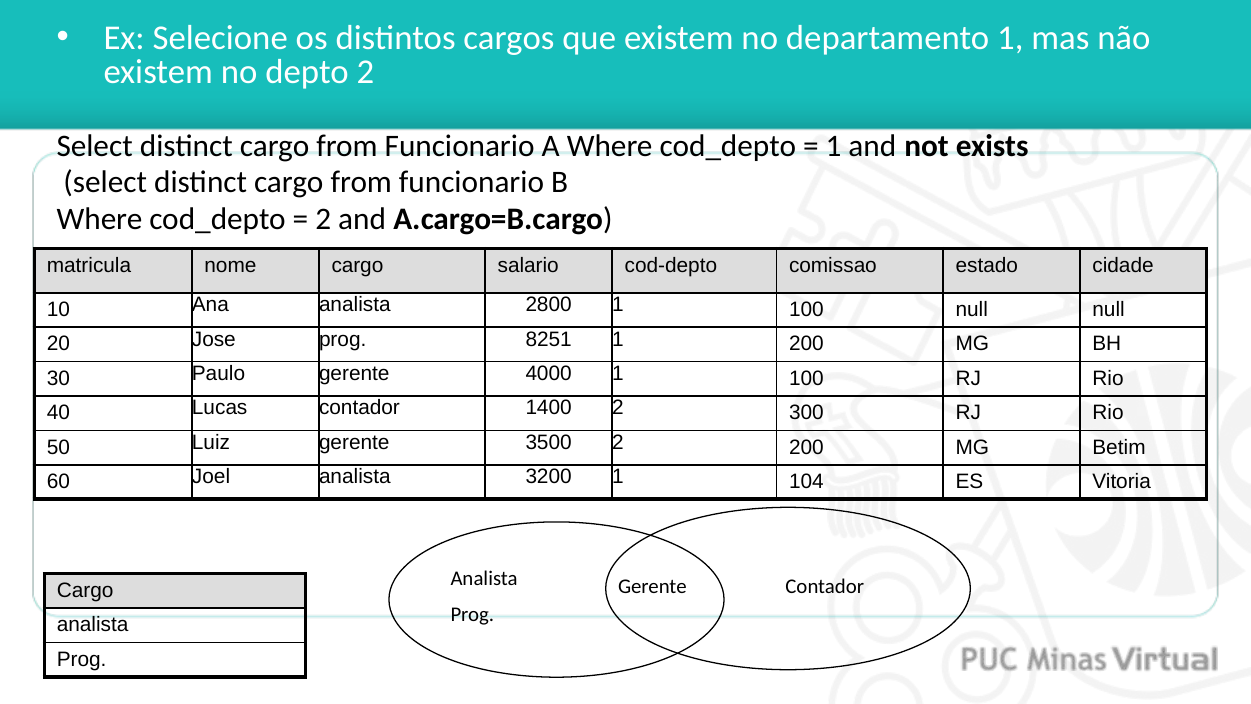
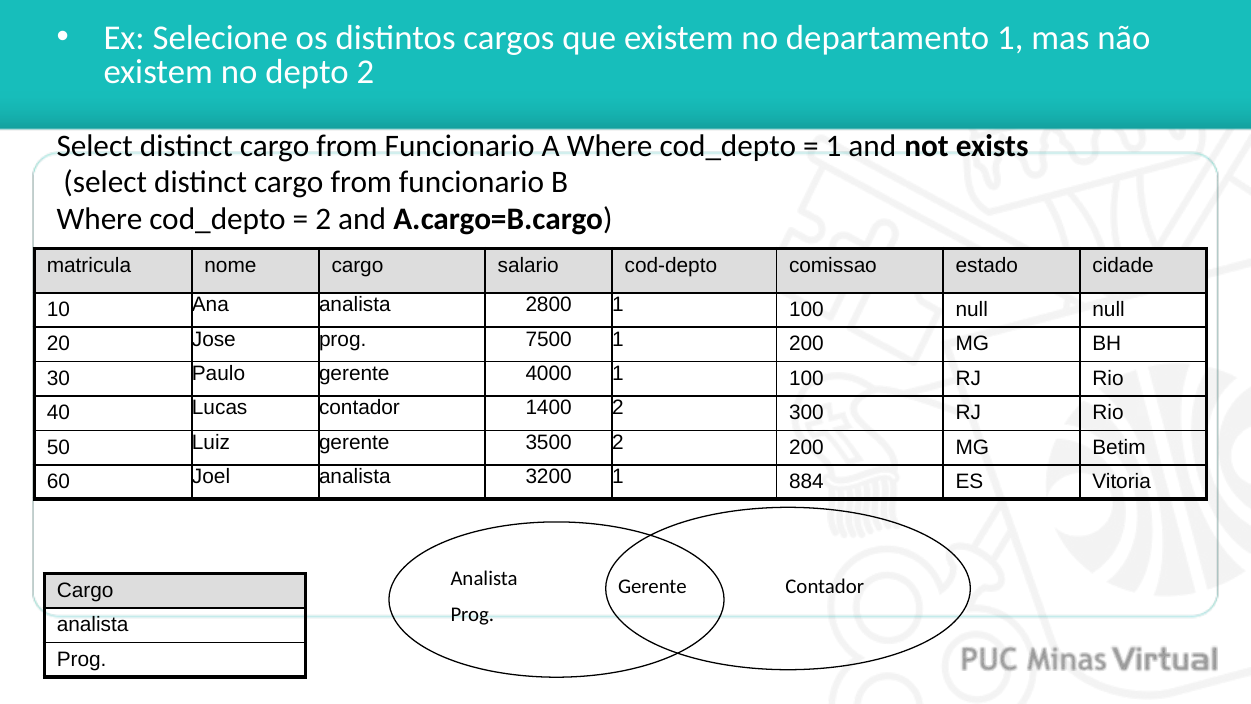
8251: 8251 -> 7500
104: 104 -> 884
